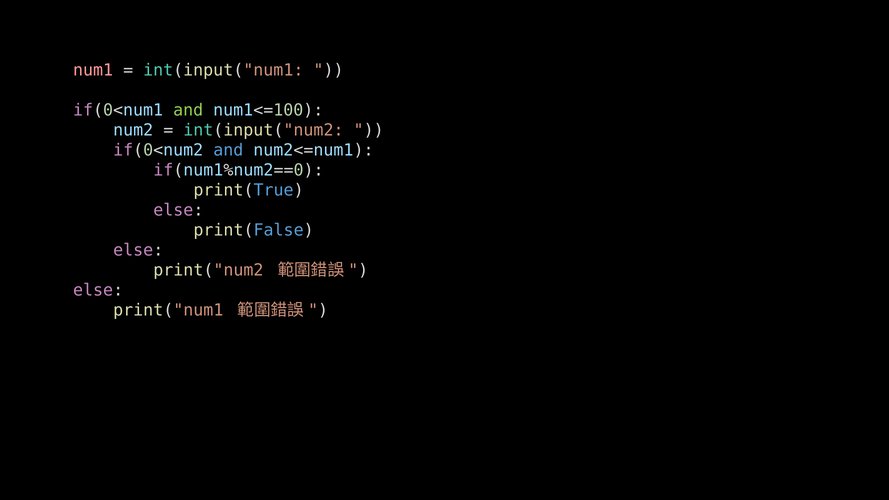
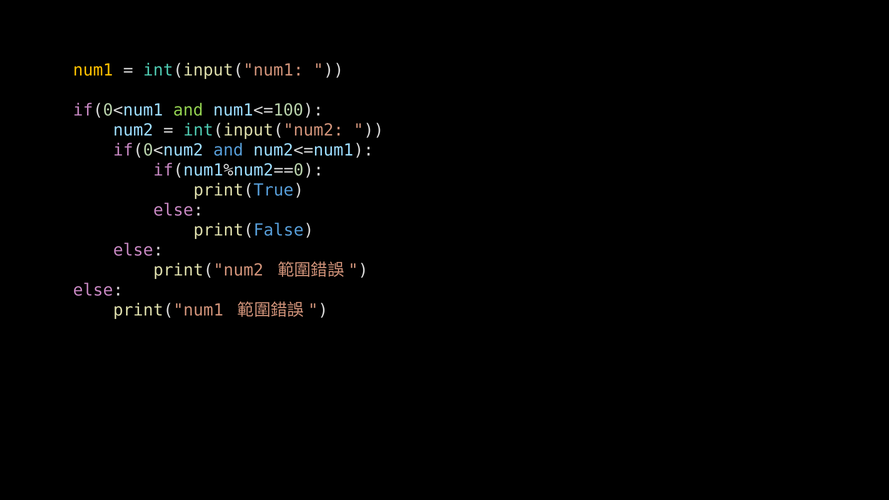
num1 colour: pink -> yellow
